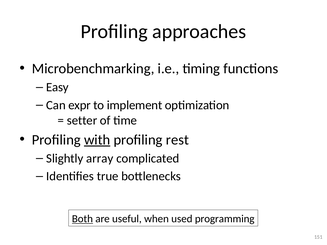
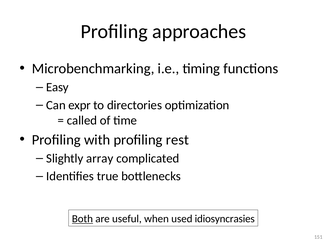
implement: implement -> directories
setter: setter -> called
with underline: present -> none
programming: programming -> idiosyncrasies
